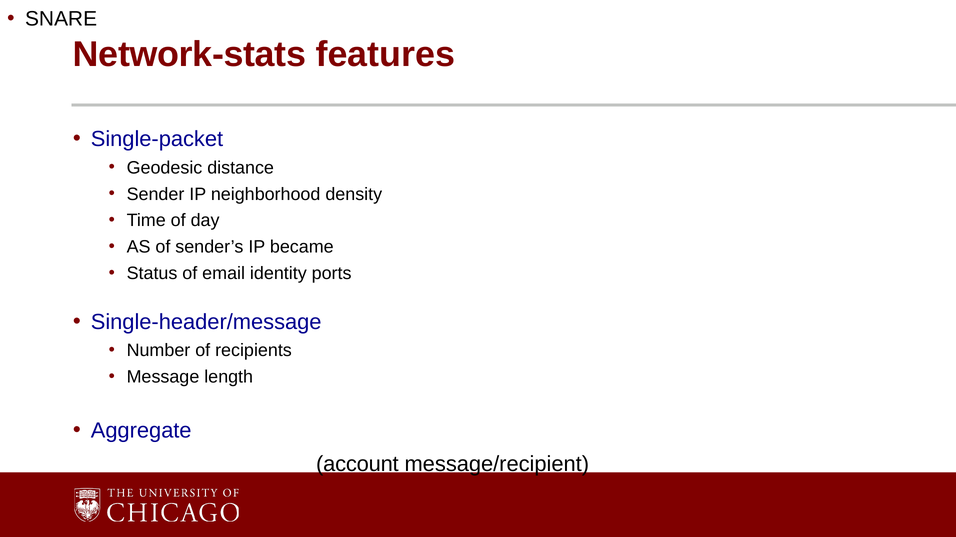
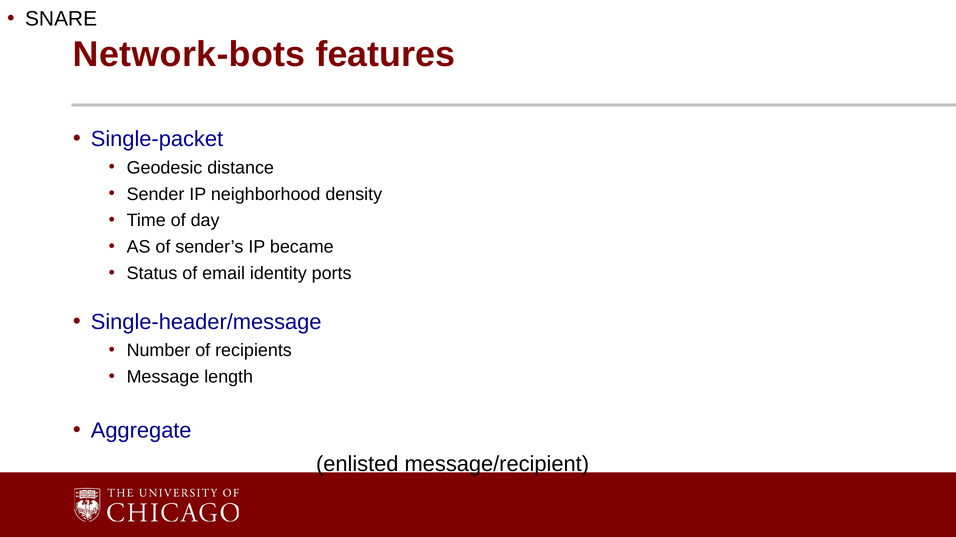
Network-stats: Network-stats -> Network-bots
account: account -> enlisted
